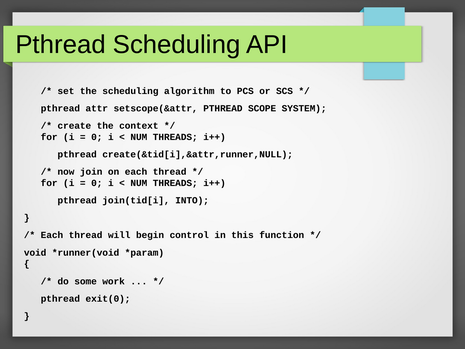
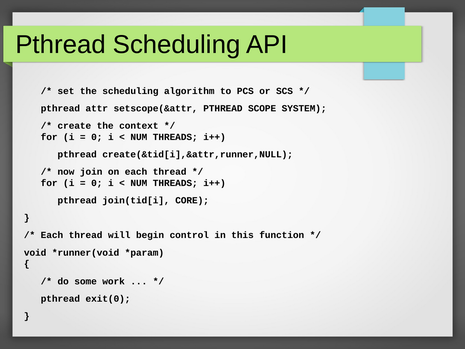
INTO: INTO -> CORE
